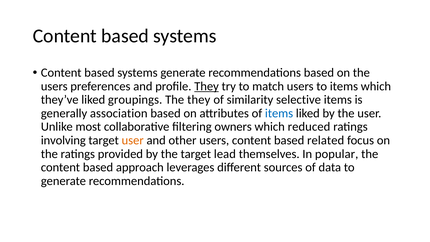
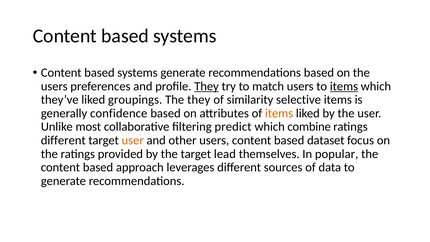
items at (344, 86) underline: none -> present
association: association -> confidence
items at (279, 113) colour: blue -> orange
owners: owners -> predict
reduced: reduced -> combine
involving at (63, 140): involving -> different
related: related -> dataset
